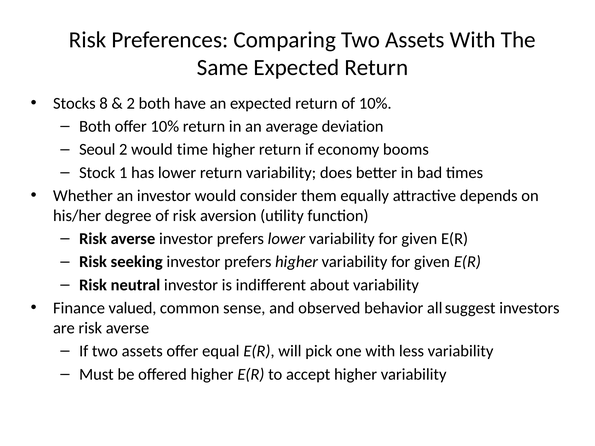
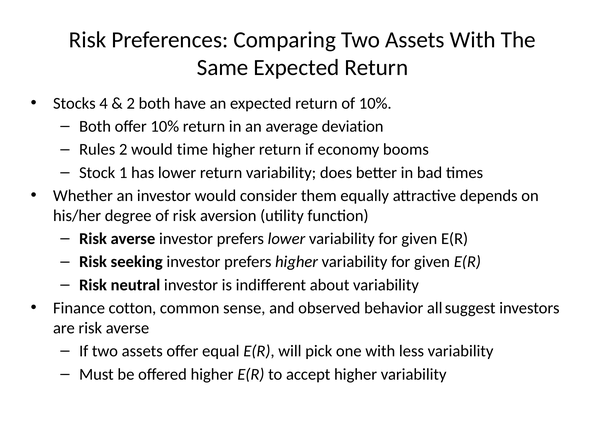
8: 8 -> 4
Seoul: Seoul -> Rules
valued: valued -> cotton
